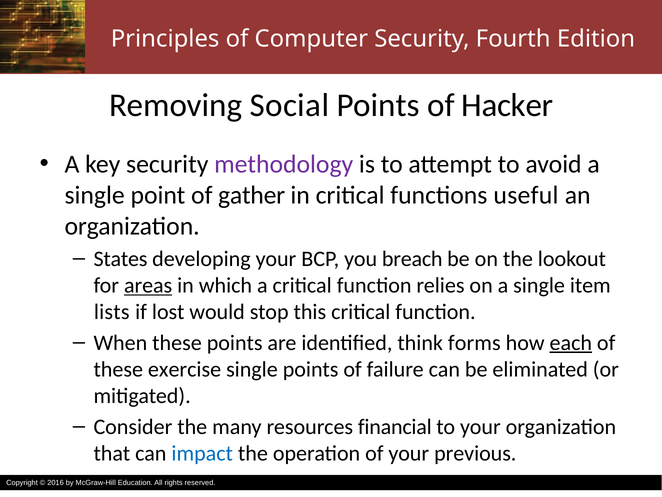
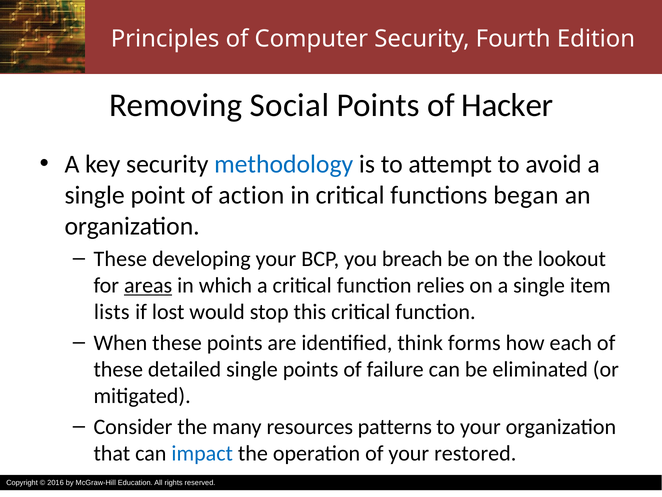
methodology colour: purple -> blue
gather: gather -> action
useful: useful -> began
States at (120, 259): States -> These
each underline: present -> none
exercise: exercise -> detailed
financial: financial -> patterns
previous: previous -> restored
